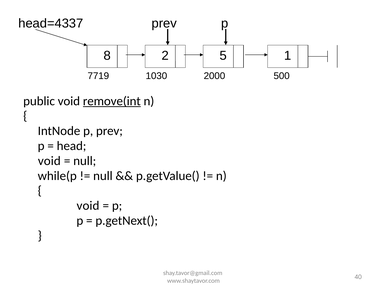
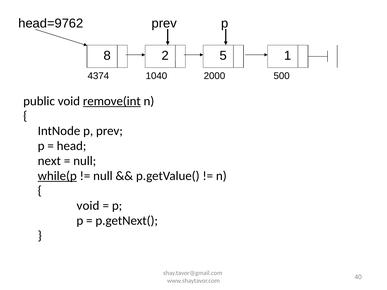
head=4337: head=4337 -> head=9762
7719: 7719 -> 4374
1030: 1030 -> 1040
void at (49, 161): void -> next
while(p underline: none -> present
